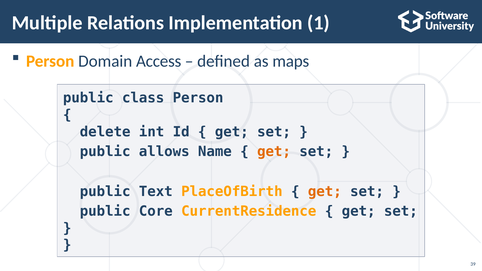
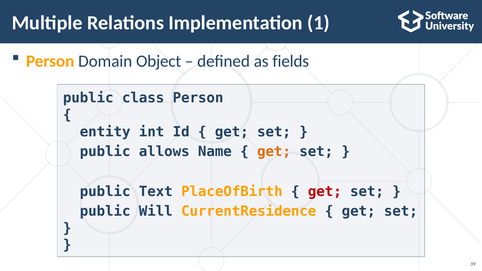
Access: Access -> Object
maps: maps -> fields
delete: delete -> entity
get at (325, 191) colour: orange -> red
Core: Core -> Will
